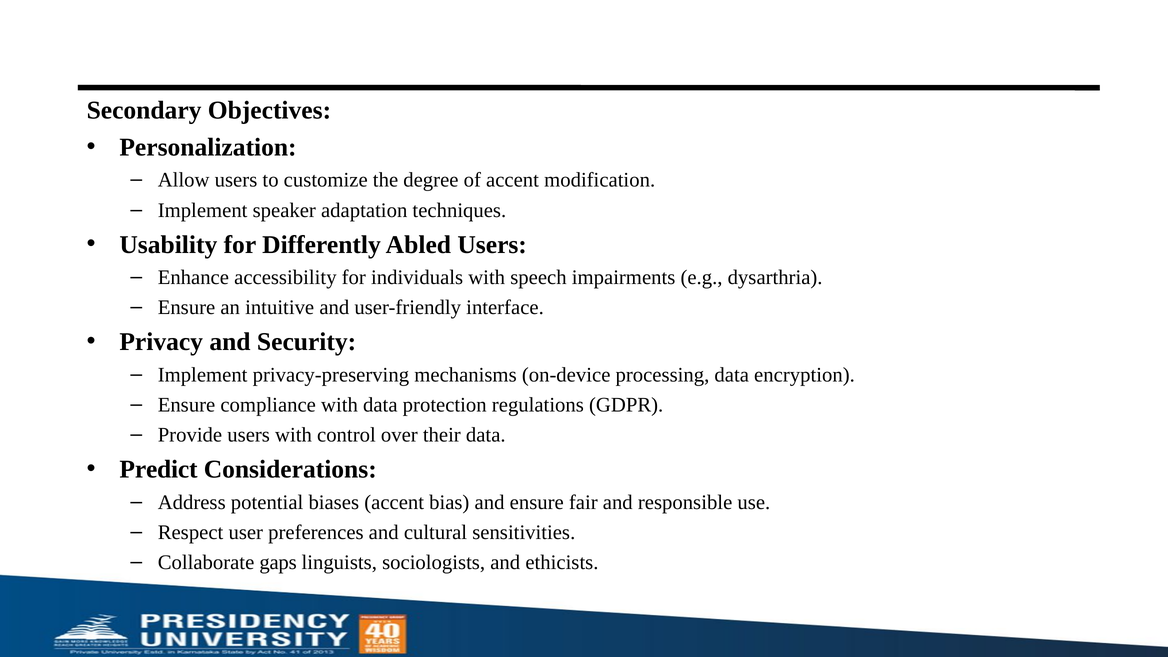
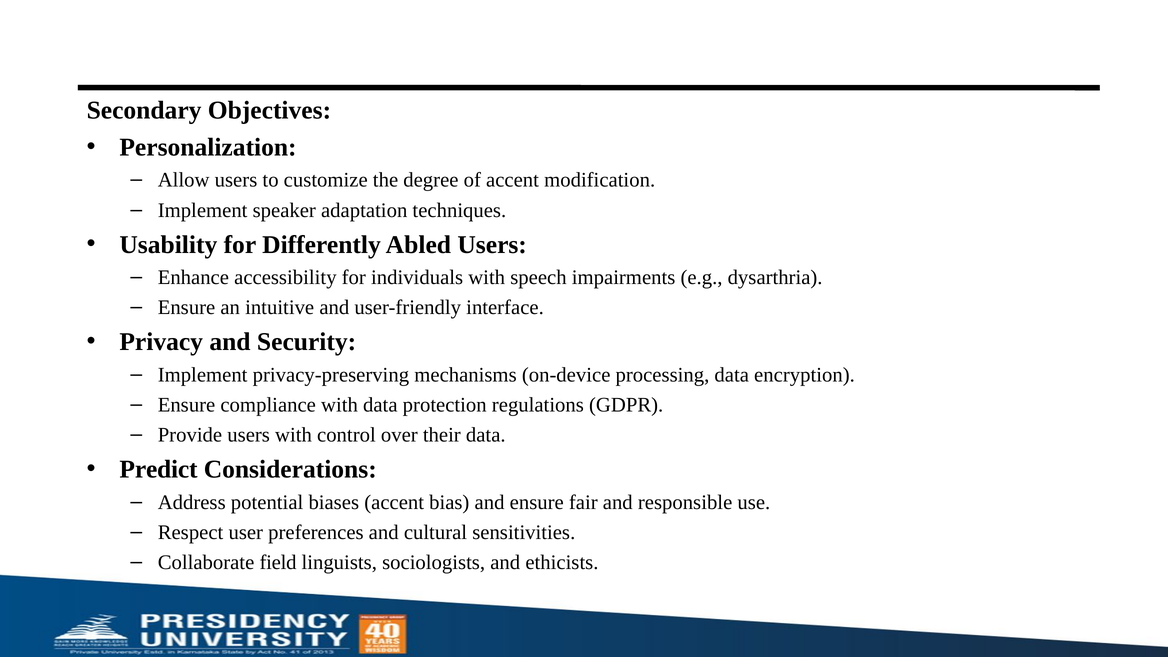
gaps: gaps -> field
